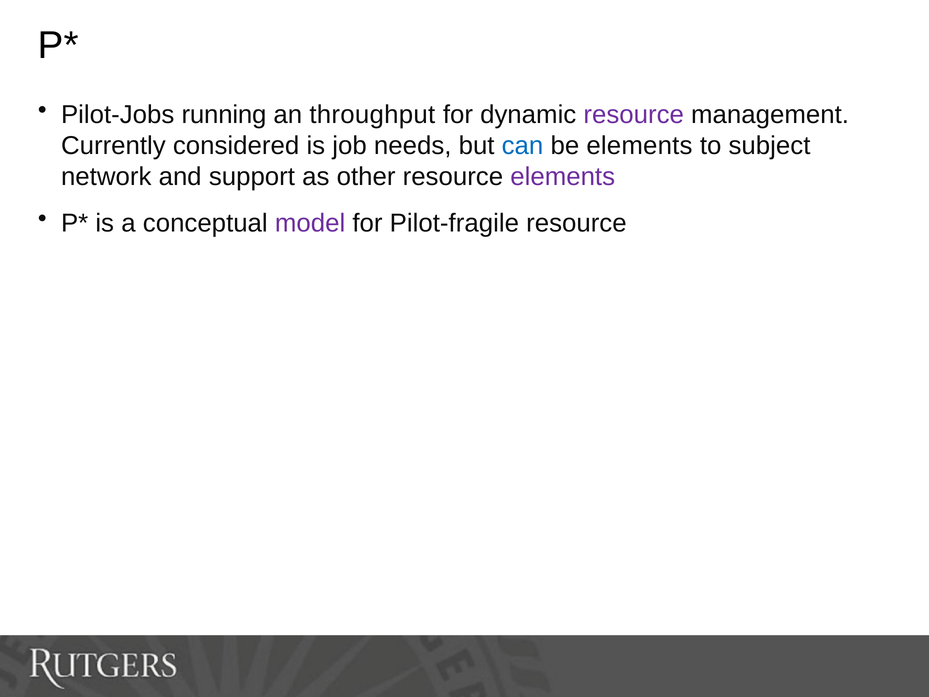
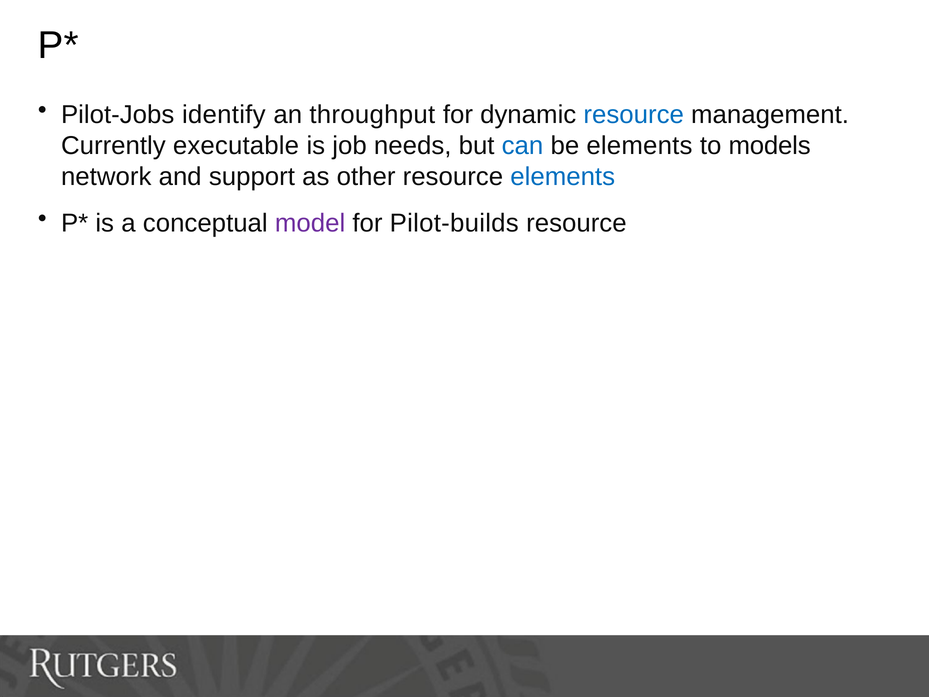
running: running -> identify
resource at (634, 115) colour: purple -> blue
considered: considered -> executable
subject: subject -> models
elements at (563, 177) colour: purple -> blue
Pilot-fragile: Pilot-fragile -> Pilot-builds
